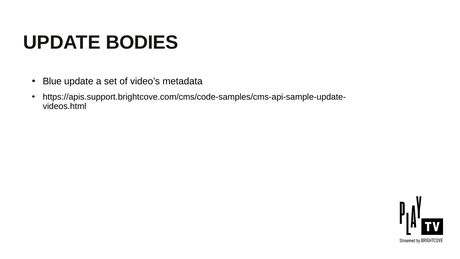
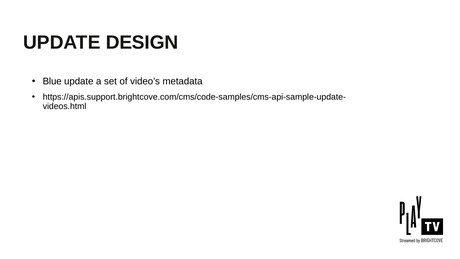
BODIES: BODIES -> DESIGN
